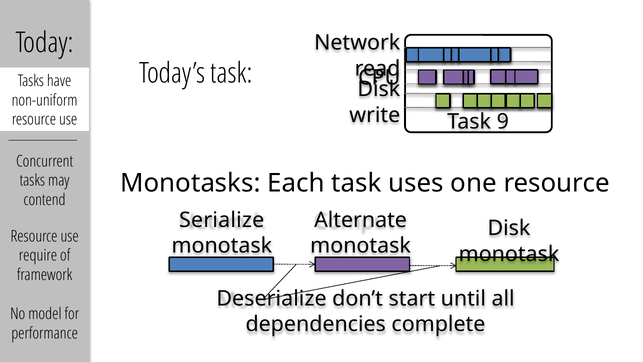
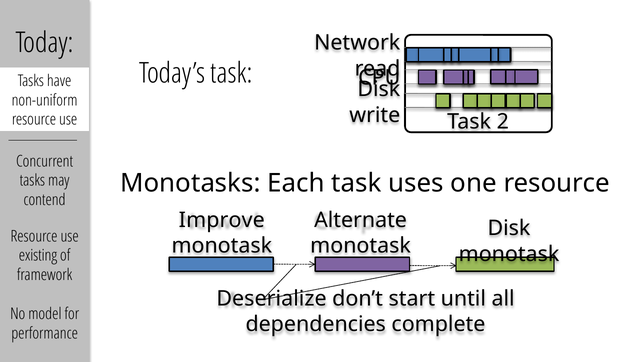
9: 9 -> 2
Serialize: Serialize -> Improve
require: require -> existing
